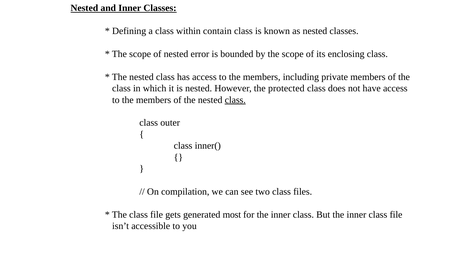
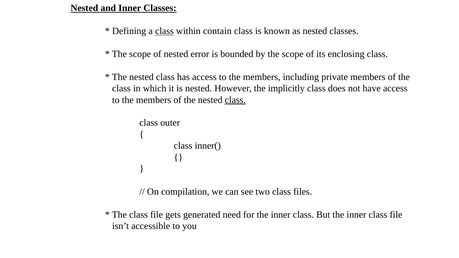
class at (164, 31) underline: none -> present
protected: protected -> implicitly
most: most -> need
